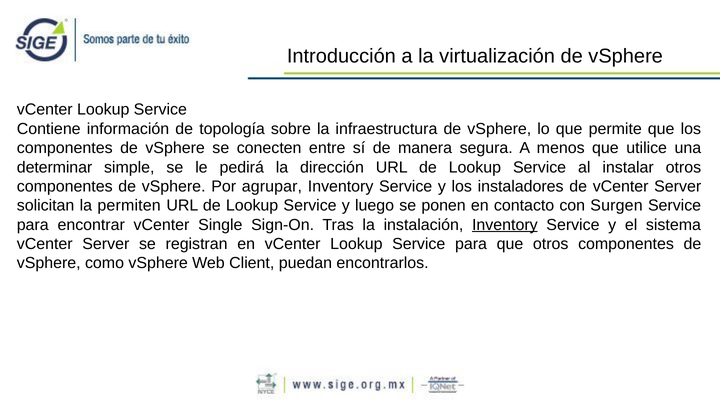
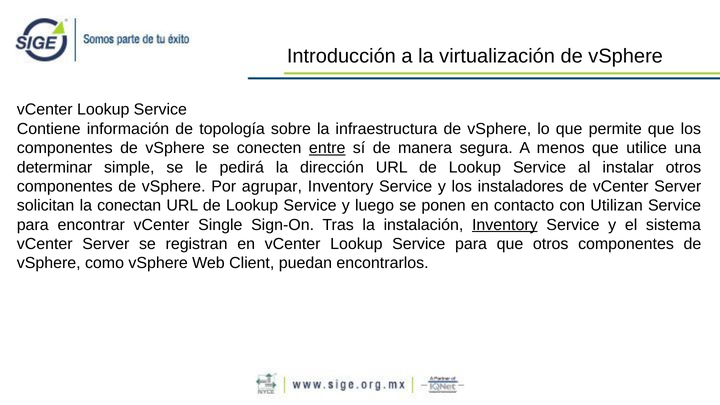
entre underline: none -> present
permiten: permiten -> conectan
Surgen: Surgen -> Utilizan
